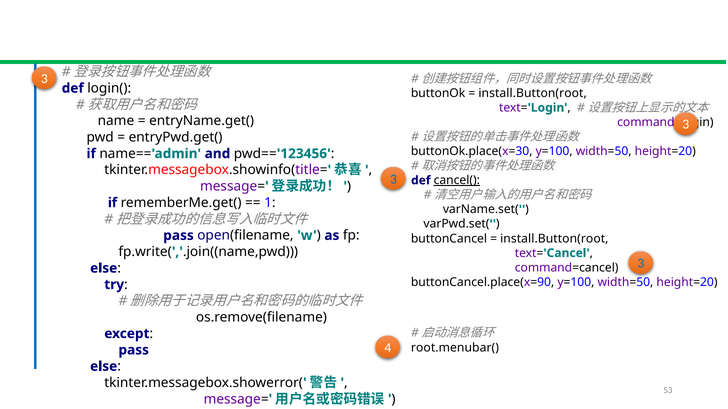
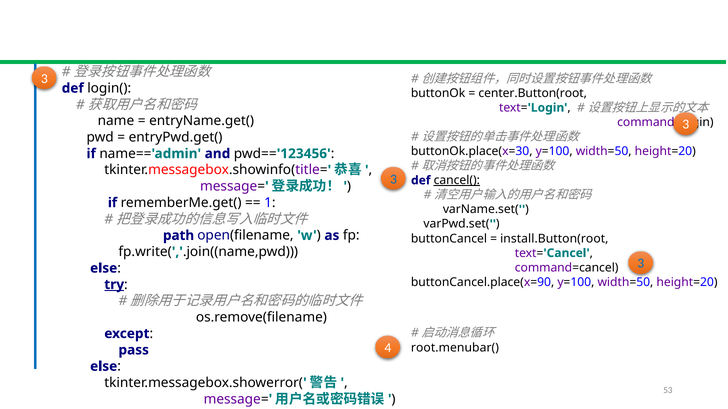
install.Button(root at (533, 93): install.Button(root -> center.Button(root
pass at (179, 236): pass -> path
try underline: none -> present
